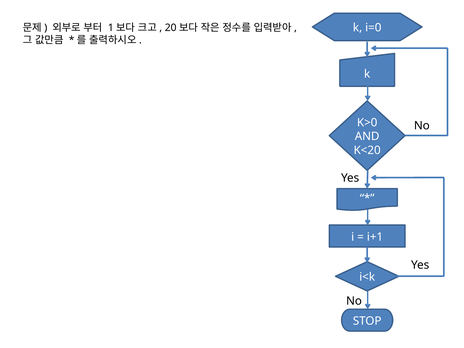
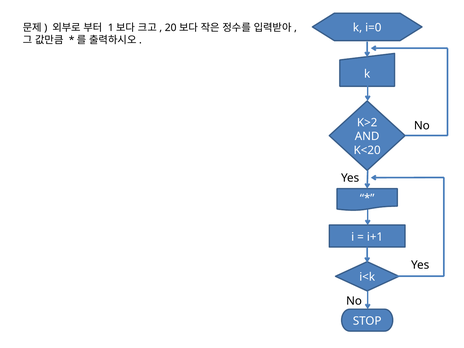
K>0: K>0 -> K>2
